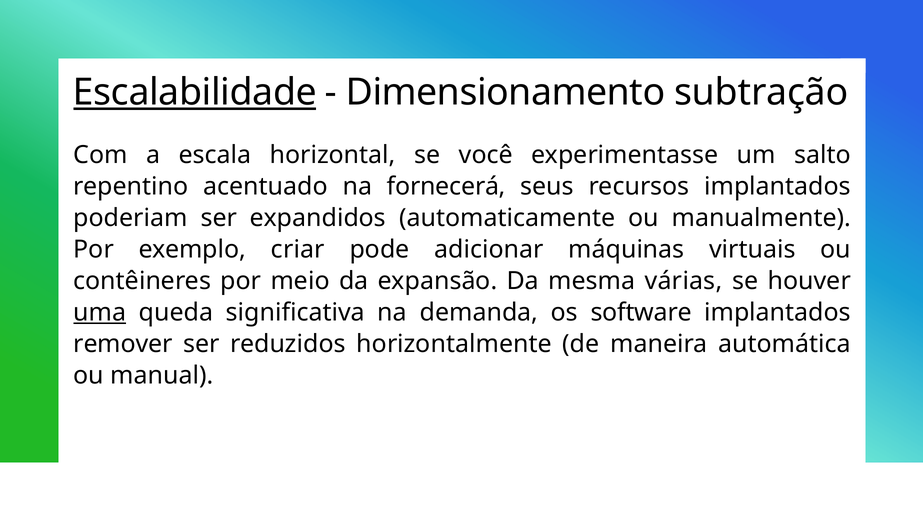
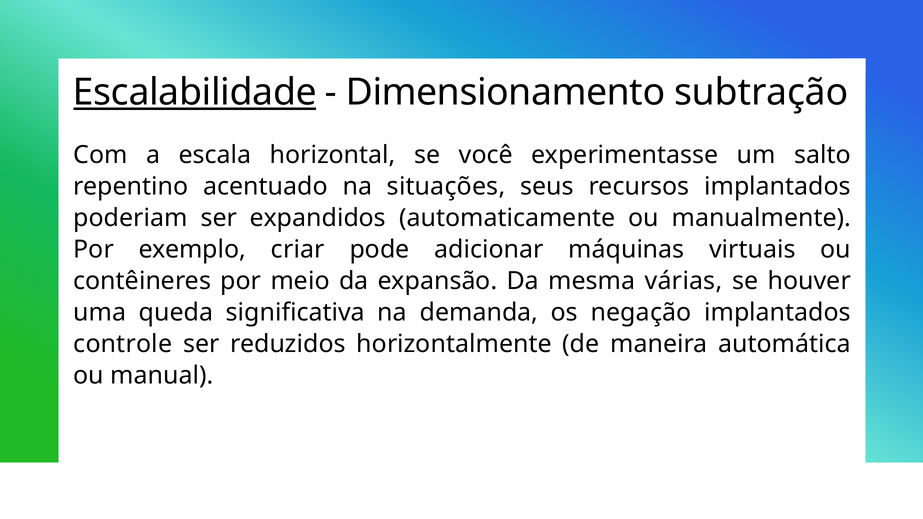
fornecerá: fornecerá -> situações
uma underline: present -> none
software: software -> negação
remover: remover -> controle
